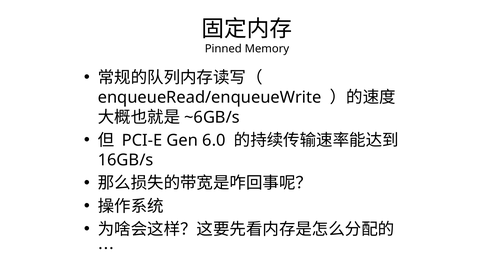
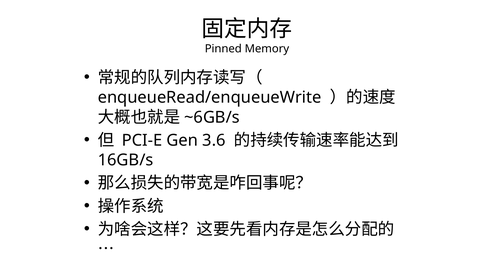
6.0: 6.0 -> 3.6
